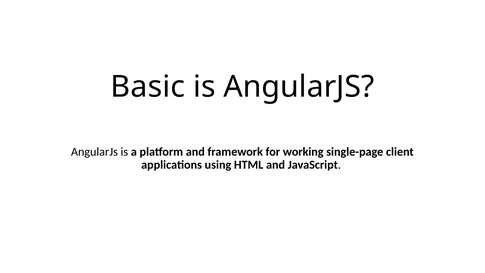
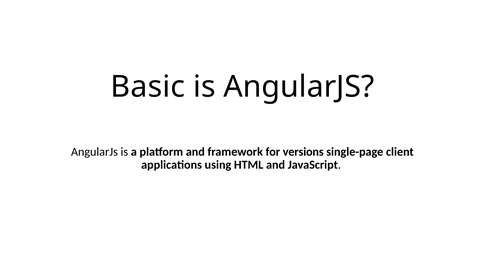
working: working -> versions
